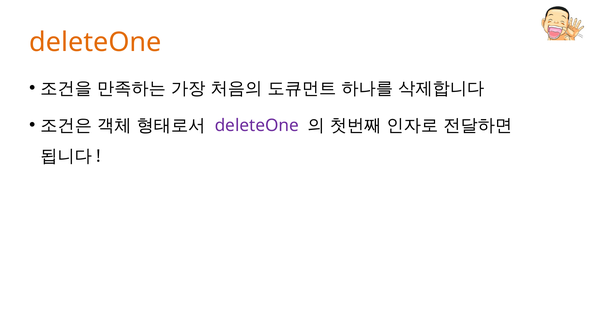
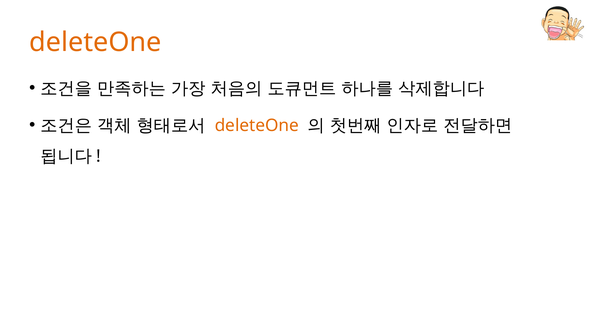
deleteOne at (257, 126) colour: purple -> orange
